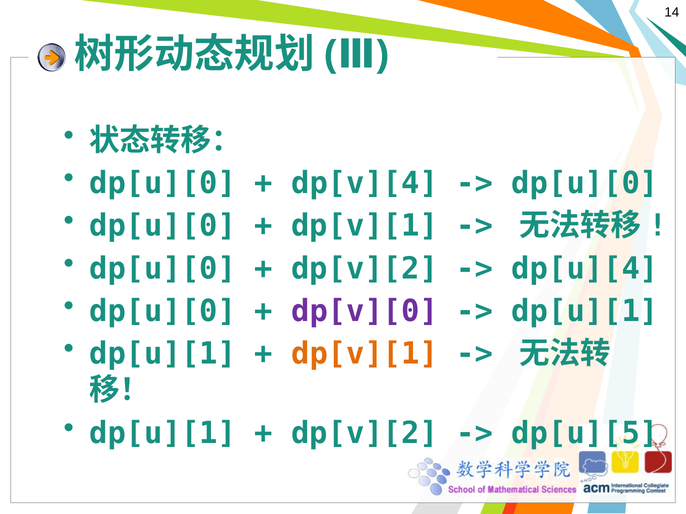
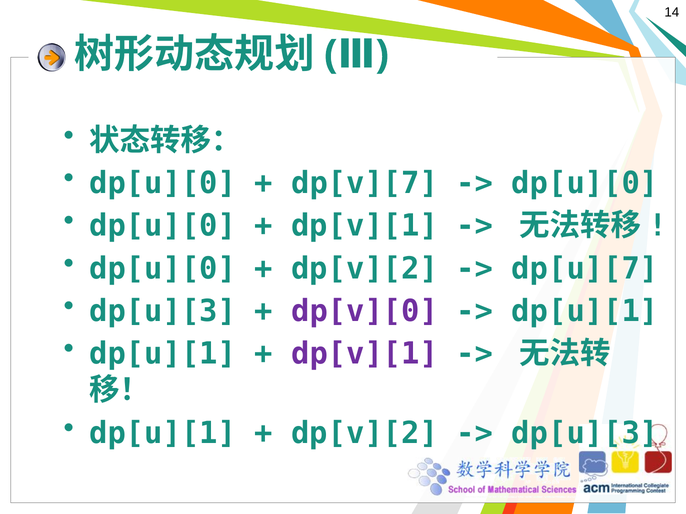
dp[v][4: dp[v][4 -> dp[v][7
dp[u][4: dp[u][4 -> dp[u][7
dp[u][0 at (163, 311): dp[u][0 -> dp[u][3
dp[v][1 at (365, 354) colour: orange -> purple
dp[u][5 at (585, 433): dp[u][5 -> dp[u][3
